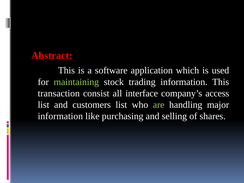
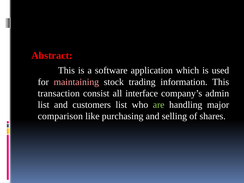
maintaining colour: light green -> pink
access: access -> admin
information at (60, 116): information -> comparison
